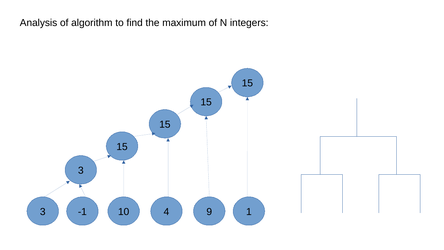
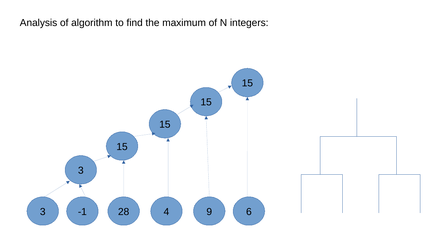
10: 10 -> 28
1: 1 -> 6
